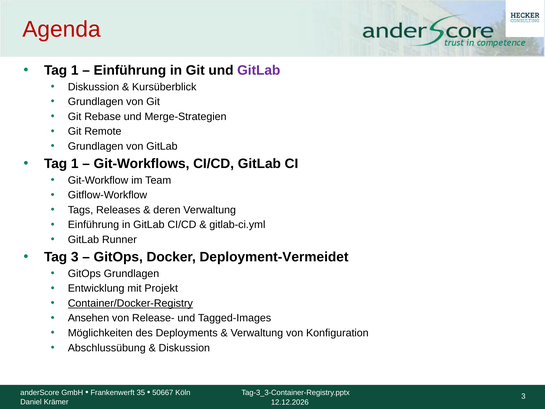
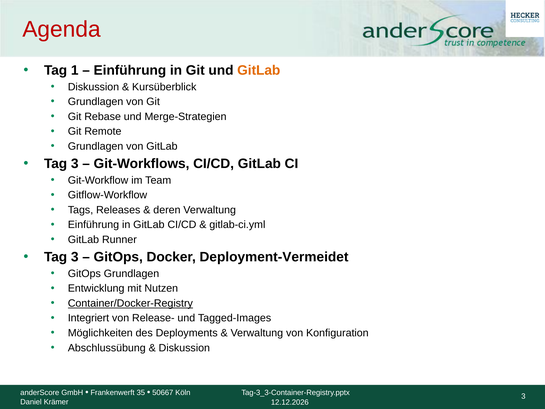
GitLab at (259, 70) colour: purple -> orange
1 at (75, 164): 1 -> 3
Projekt: Projekt -> Nutzen
Ansehen: Ansehen -> Integriert
